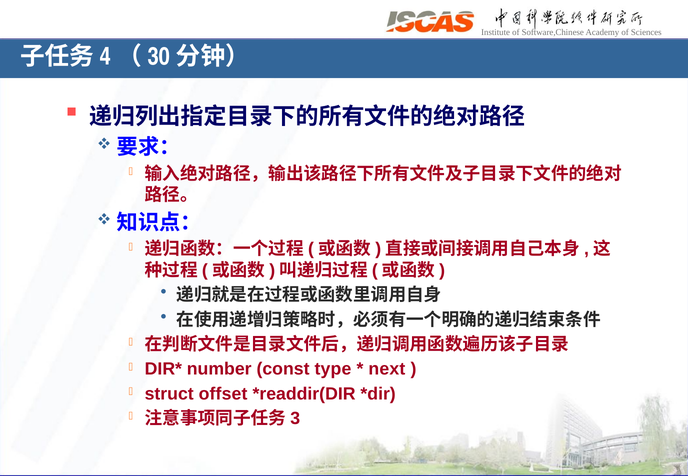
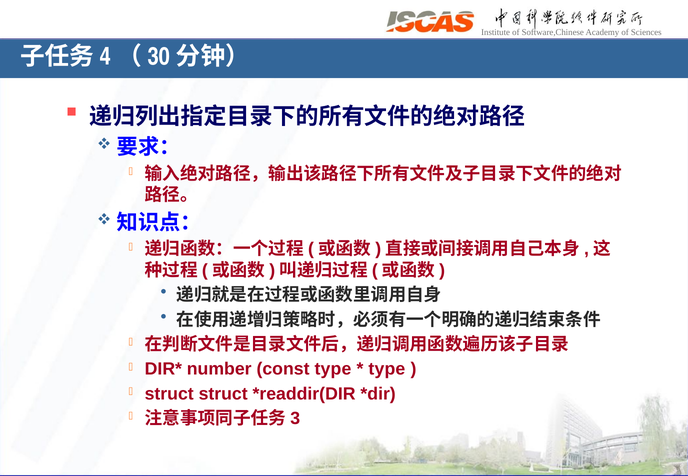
next at (387, 369): next -> type
struct offset: offset -> struct
